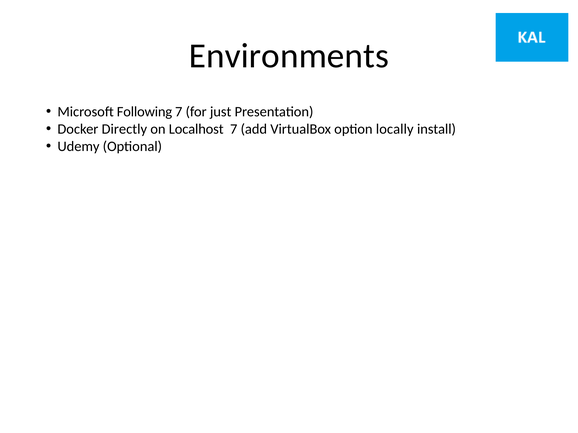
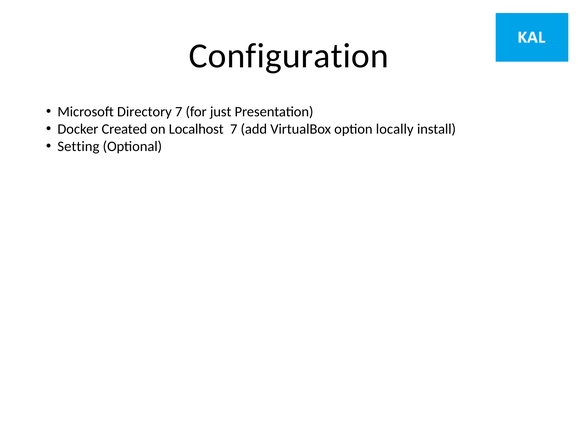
Environments: Environments -> Configuration
Following: Following -> Directory
Directly: Directly -> Created
Udemy: Udemy -> Setting
